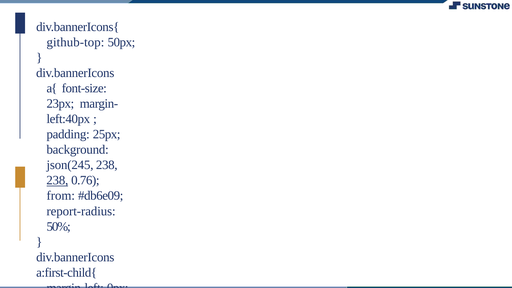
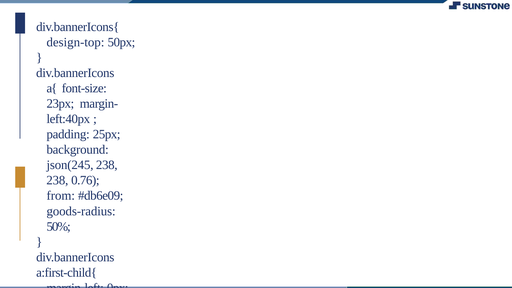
github-top: github-top -> design-top
238 at (57, 180) underline: present -> none
report-radius: report-radius -> goods-radius
